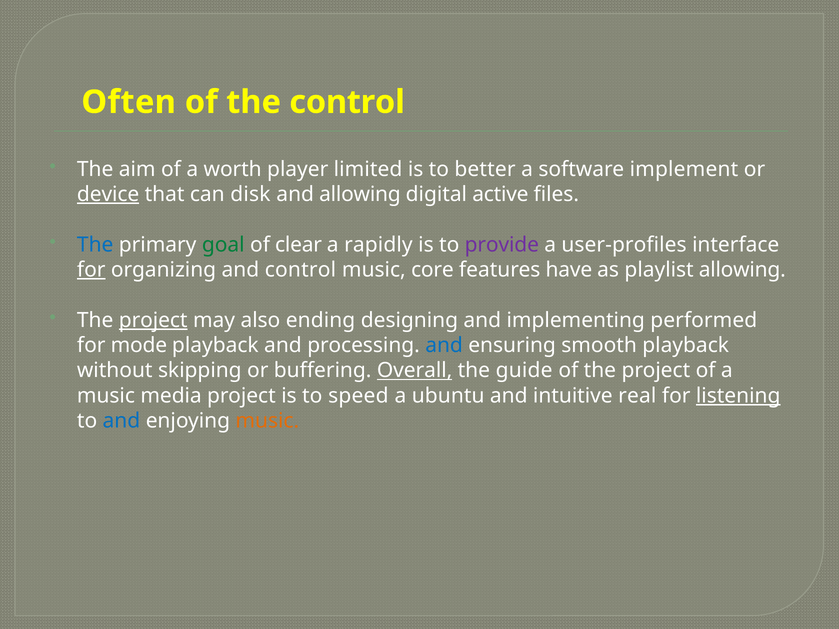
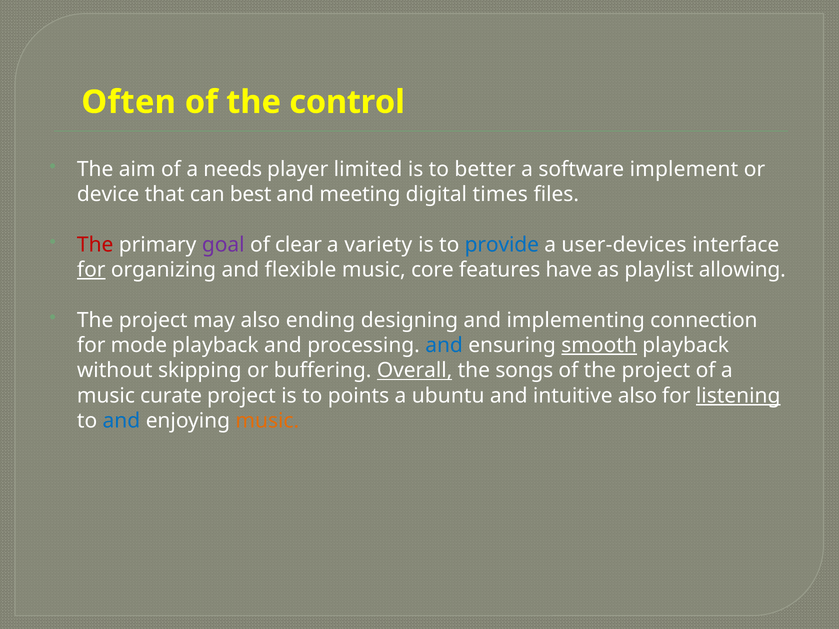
worth: worth -> needs
device underline: present -> none
disk: disk -> best
and allowing: allowing -> meeting
active: active -> times
The at (95, 245) colour: blue -> red
goal colour: green -> purple
rapidly: rapidly -> variety
provide colour: purple -> blue
user-profiles: user-profiles -> user-devices
and control: control -> flexible
project at (153, 320) underline: present -> none
performed: performed -> connection
smooth underline: none -> present
guide: guide -> songs
media: media -> curate
speed: speed -> points
intuitive real: real -> also
